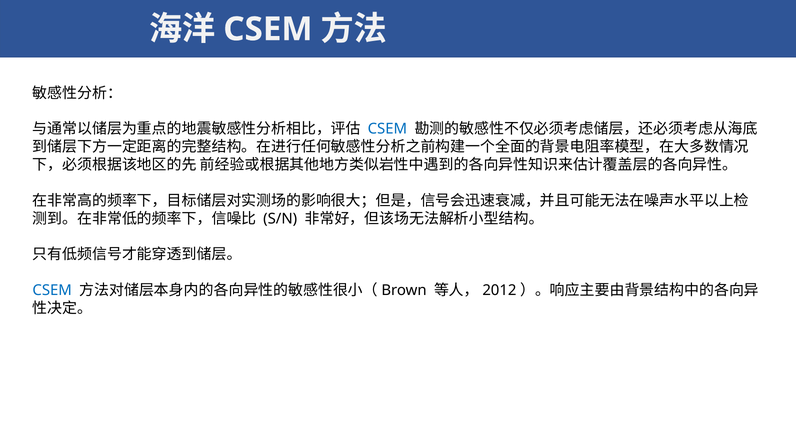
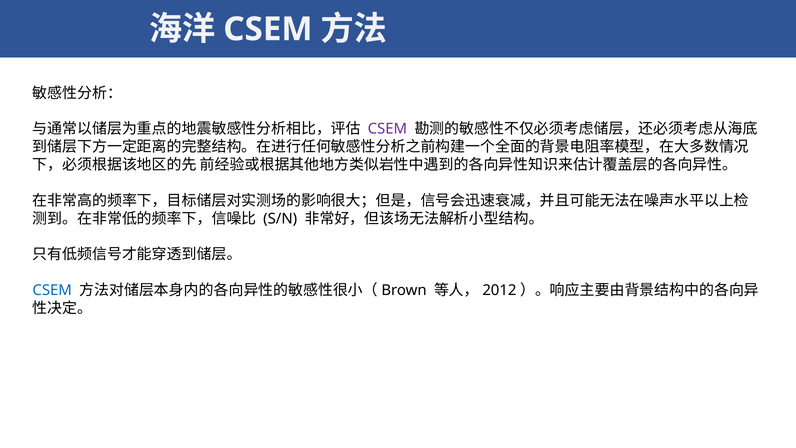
CSEM at (387, 129) colour: blue -> purple
